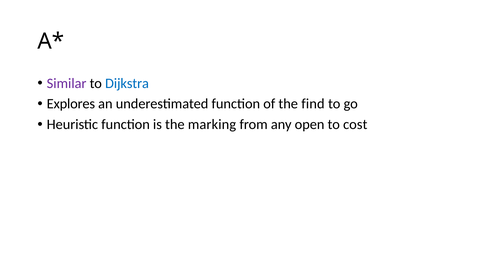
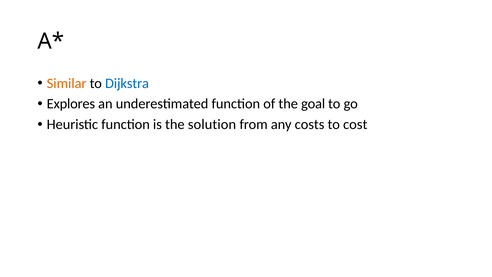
Similar colour: purple -> orange
find: find -> goal
marking: marking -> solution
open: open -> costs
